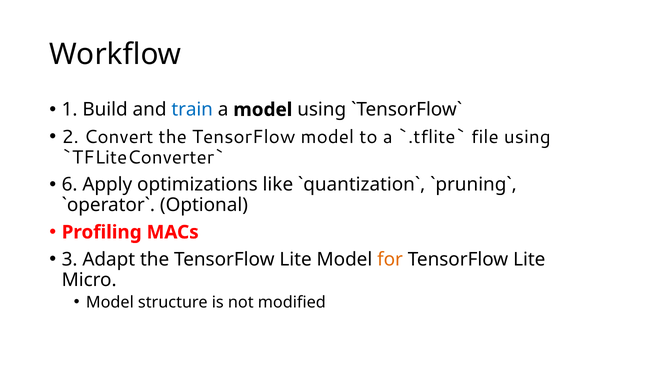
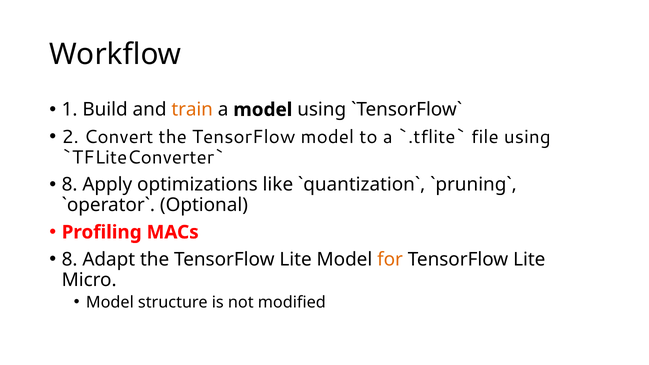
train colour: blue -> orange
6 at (70, 185): 6 -> 8
3 at (70, 259): 3 -> 8
